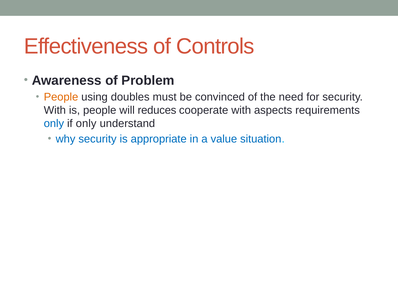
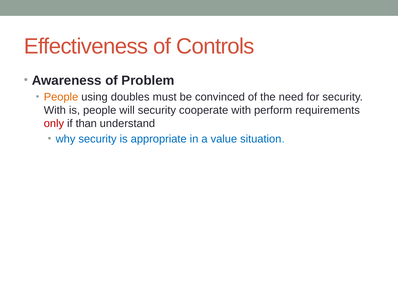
will reduces: reduces -> security
aspects: aspects -> perform
only at (54, 124) colour: blue -> red
if only: only -> than
